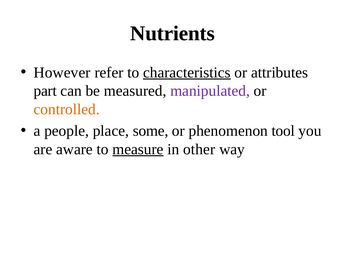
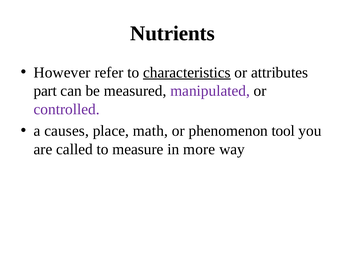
controlled colour: orange -> purple
people: people -> causes
some: some -> math
aware: aware -> called
measure underline: present -> none
other: other -> more
